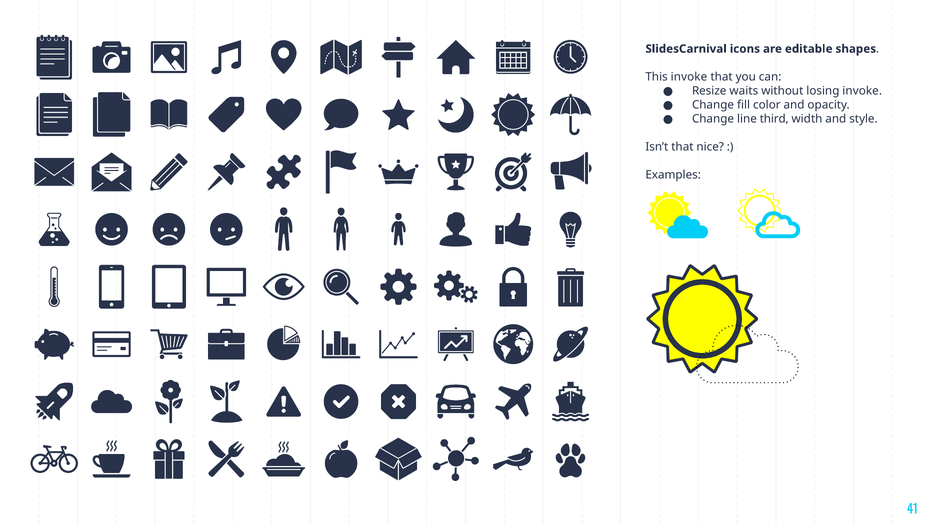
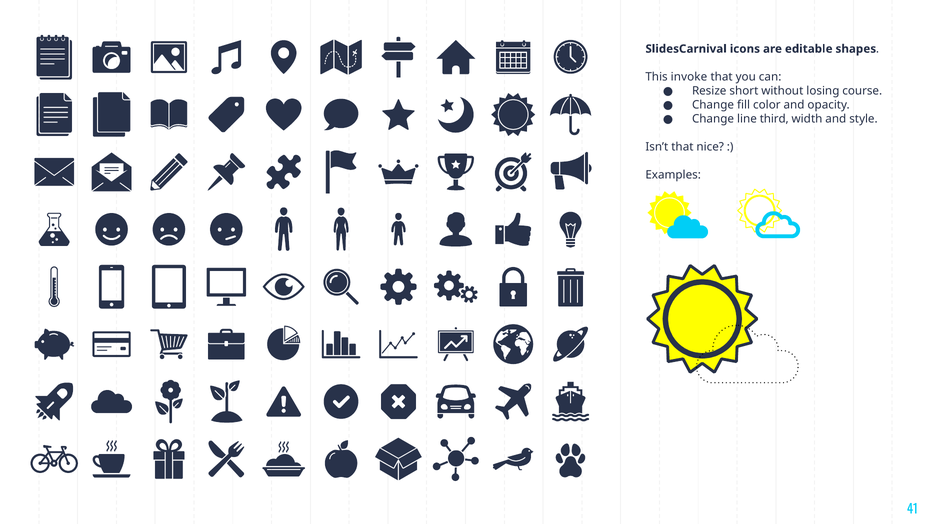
waits: waits -> short
losing invoke: invoke -> course
